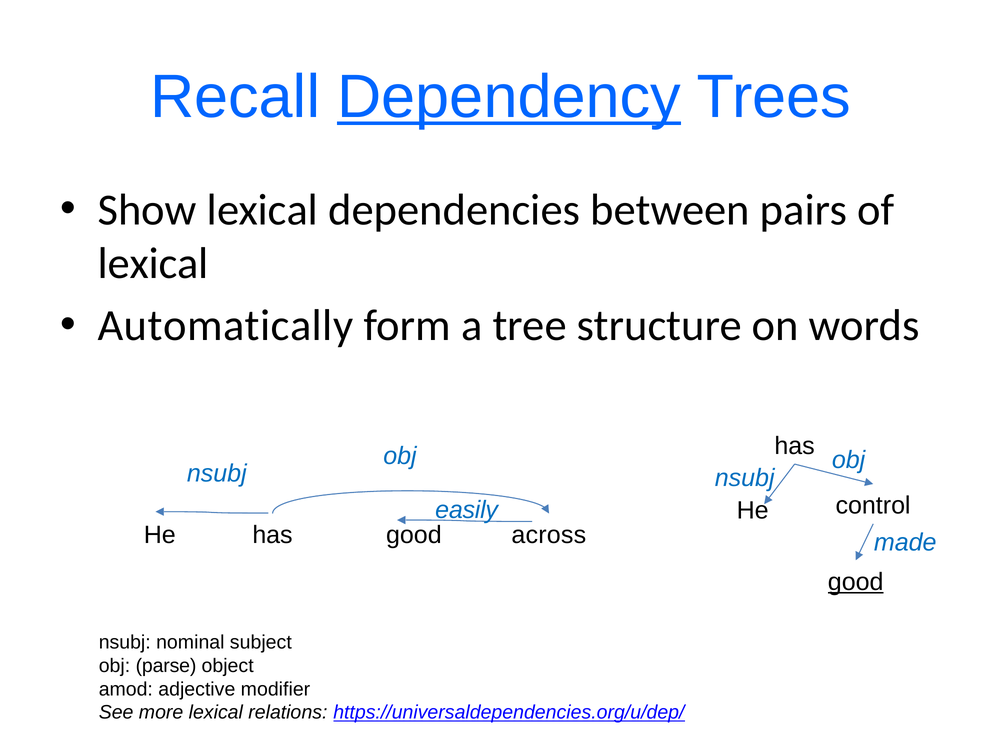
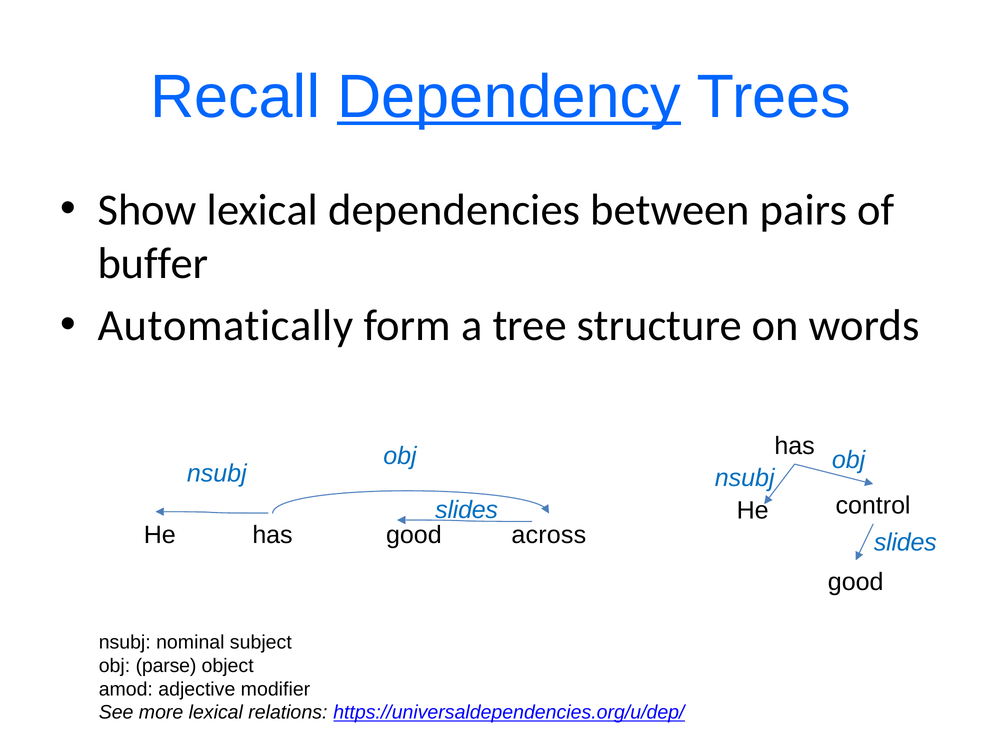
lexical at (153, 264): lexical -> buffer
easily at (467, 510): easily -> slides
made at (905, 543): made -> slides
good at (856, 582) underline: present -> none
